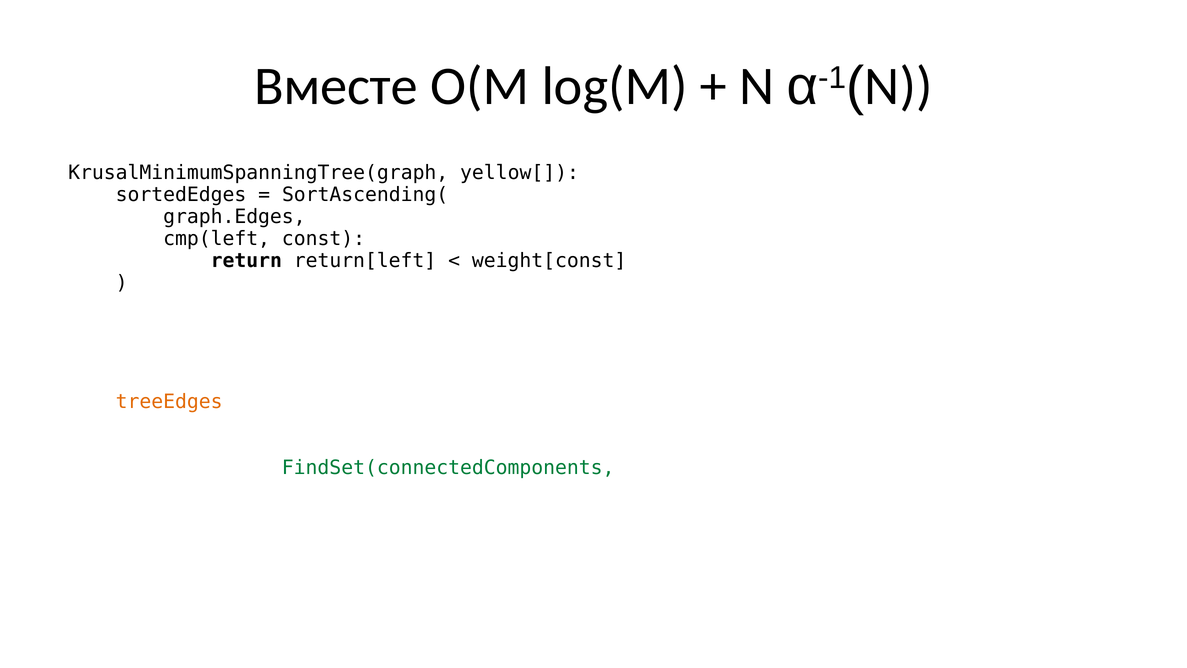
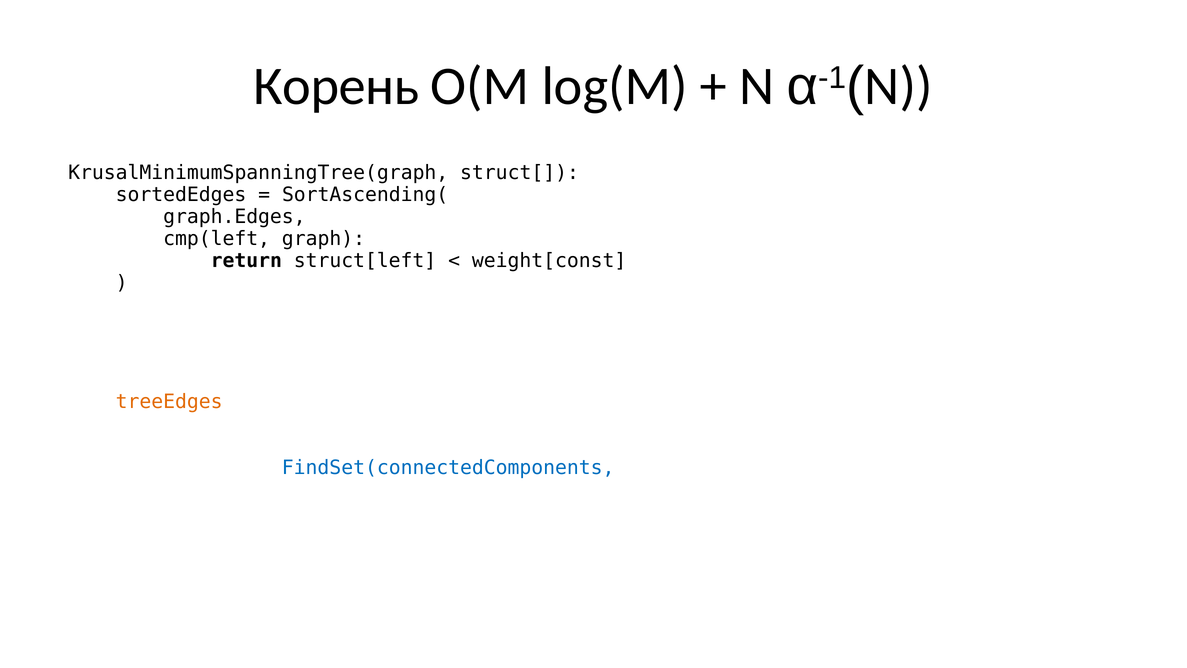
Вместе: Вместе -> Корень
yellow[: yellow[ -> struct[
const: const -> graph
return[left: return[left -> struct[left
FindSet(connectedComponents at (448, 467) colour: green -> blue
